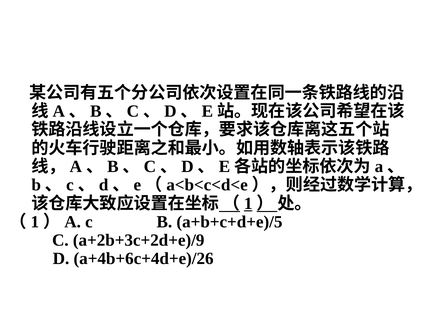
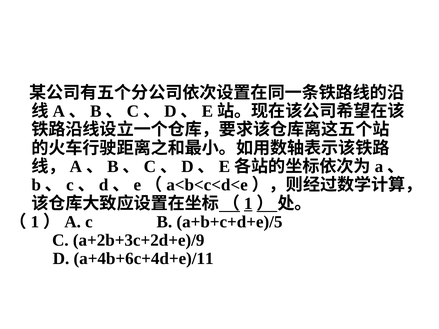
a+4b+6c+4d+e)/26: a+4b+6c+4d+e)/26 -> a+4b+6c+4d+e)/11
